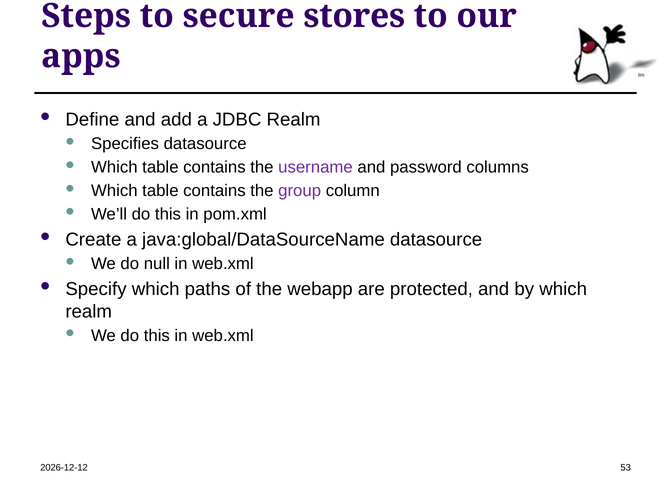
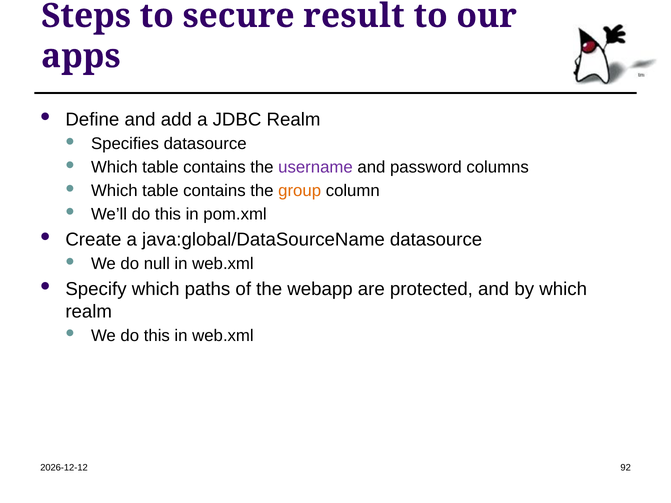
stores: stores -> result
group colour: purple -> orange
53: 53 -> 92
